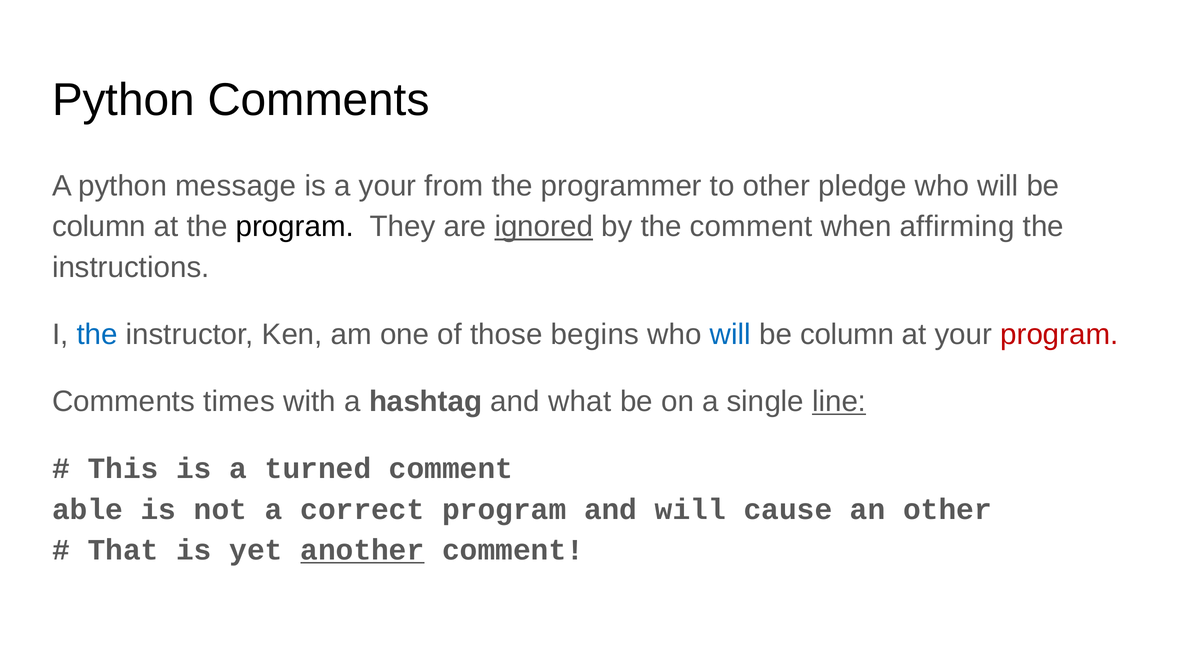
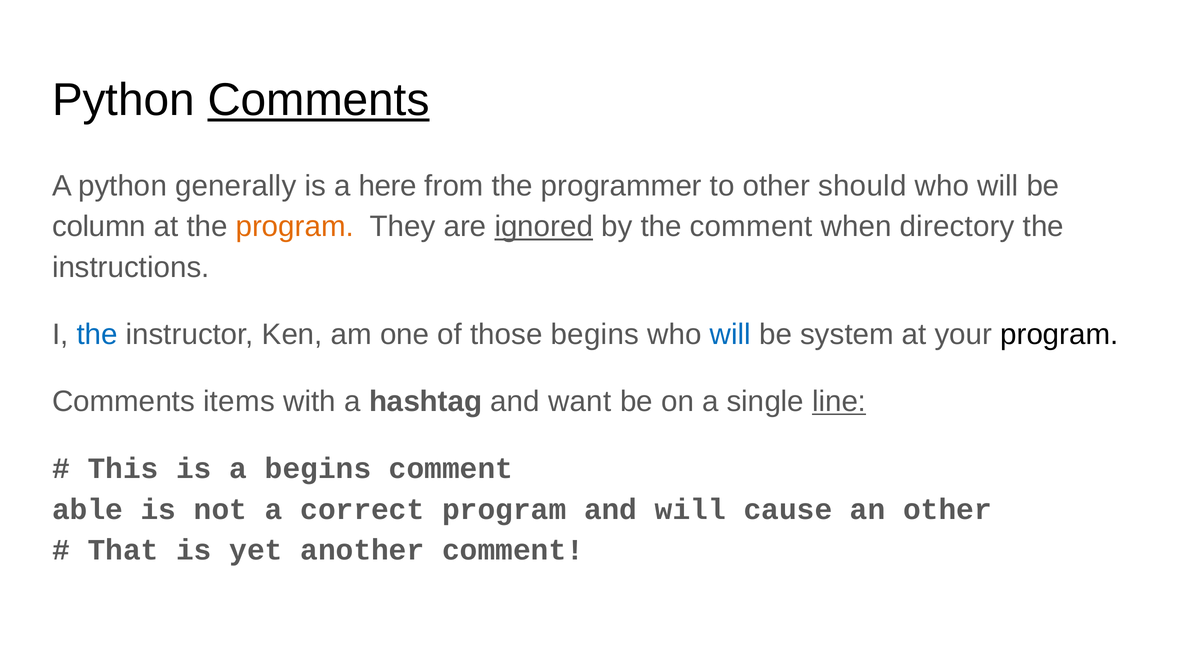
Comments at (319, 100) underline: none -> present
message: message -> generally
a your: your -> here
pledge: pledge -> should
program at (295, 227) colour: black -> orange
affirming: affirming -> directory
column at (847, 334): column -> system
program at (1059, 334) colour: red -> black
times: times -> items
what: what -> want
a turned: turned -> begins
another underline: present -> none
